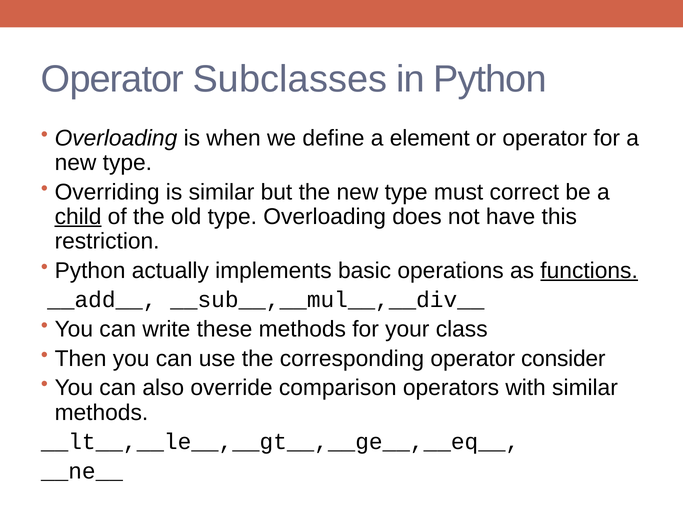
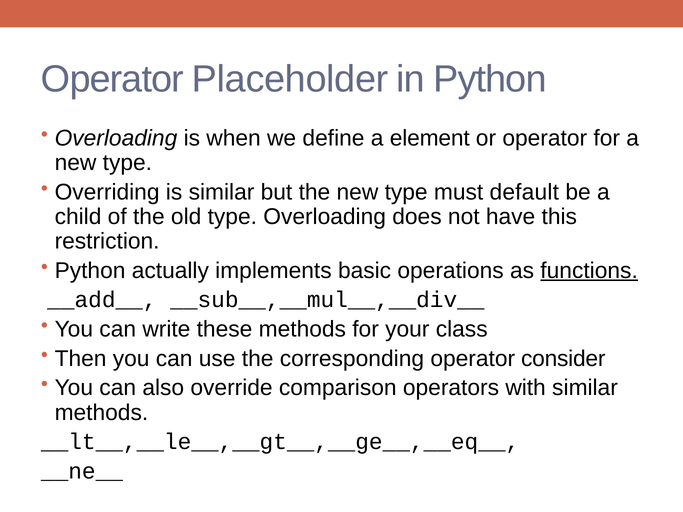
Subclasses: Subclasses -> Placeholder
correct: correct -> default
child underline: present -> none
